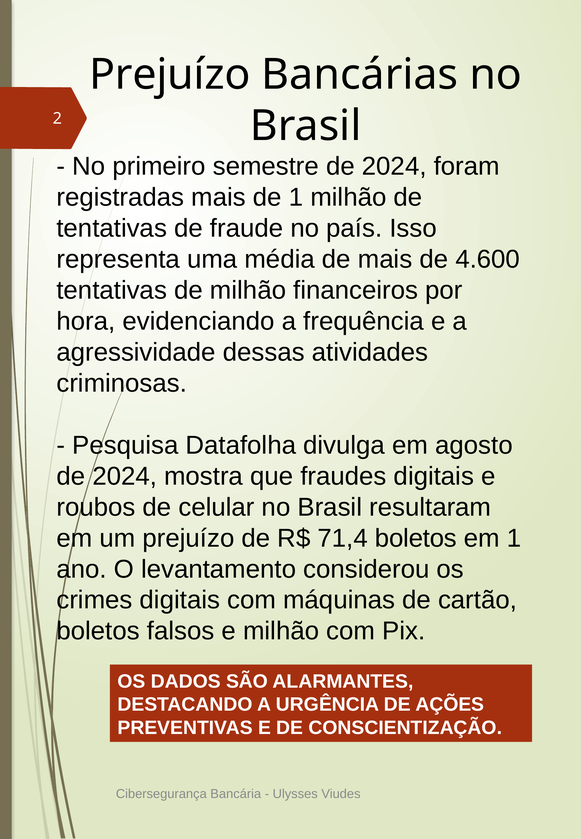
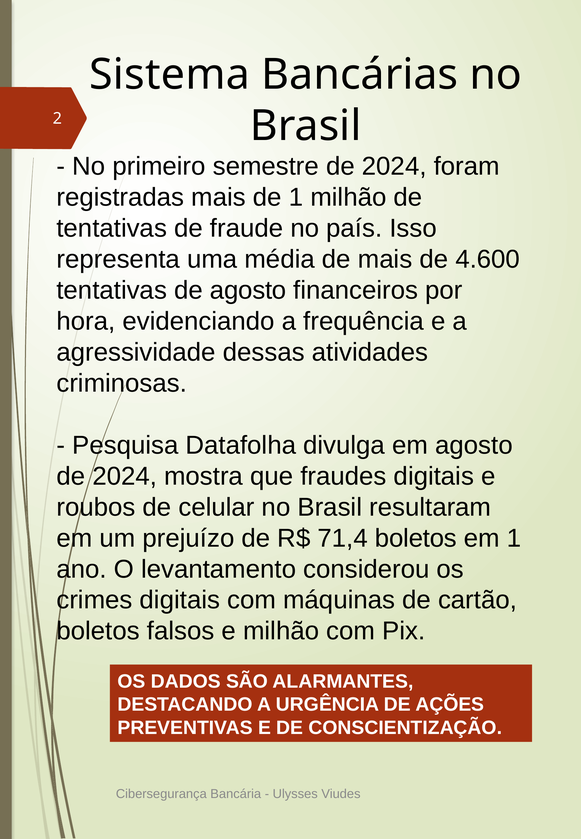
Prejuízo at (170, 75): Prejuízo -> Sistema
de milhão: milhão -> agosto
